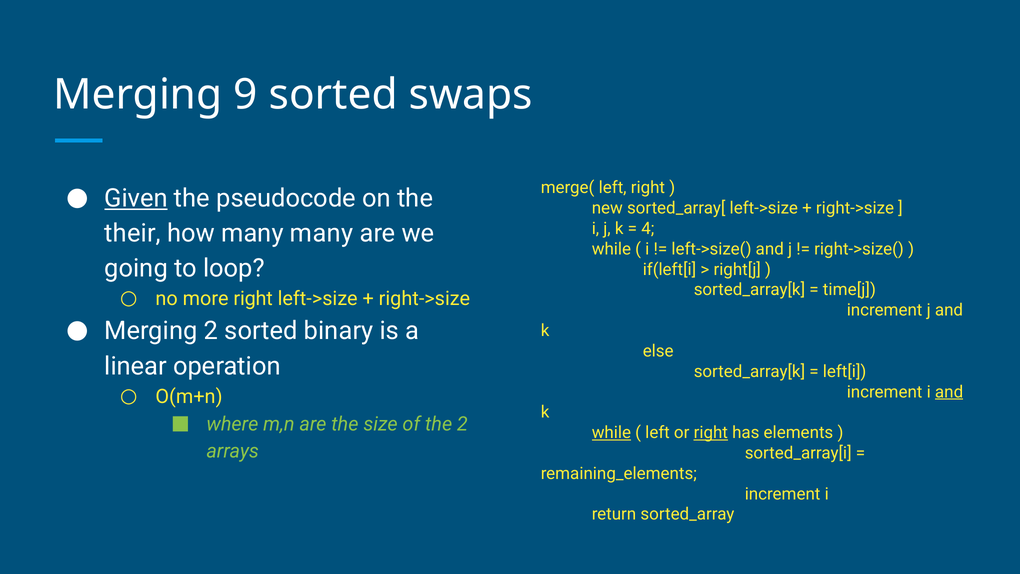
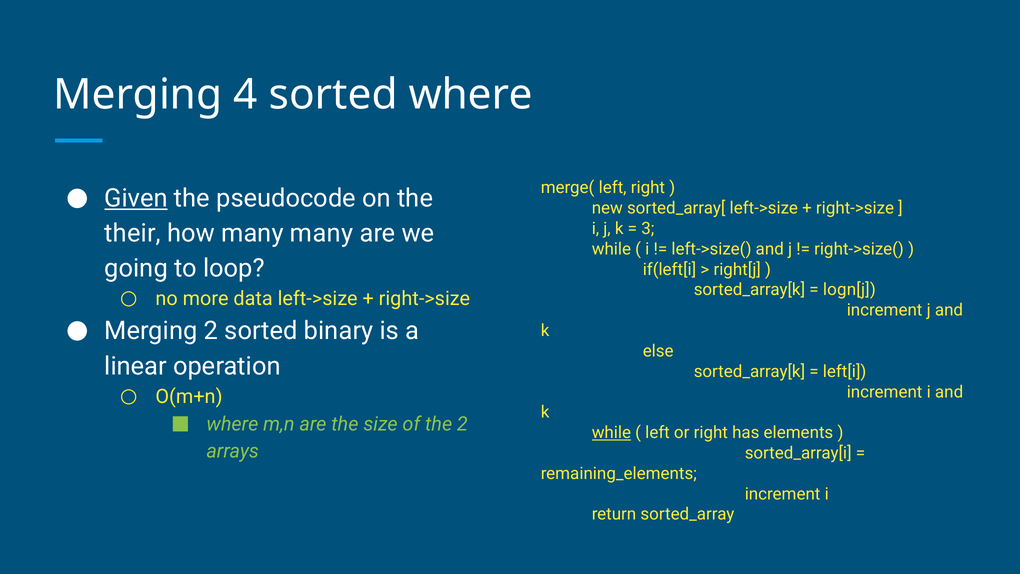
9: 9 -> 4
sorted swaps: swaps -> where
4: 4 -> 3
time[j: time[j -> logn[j
more right: right -> data
and at (949, 392) underline: present -> none
right at (711, 433) underline: present -> none
